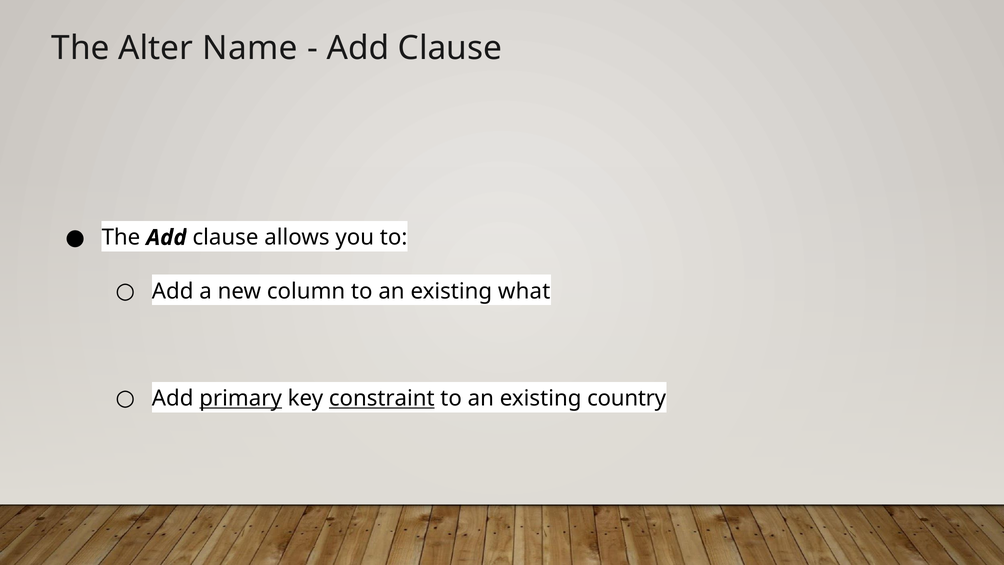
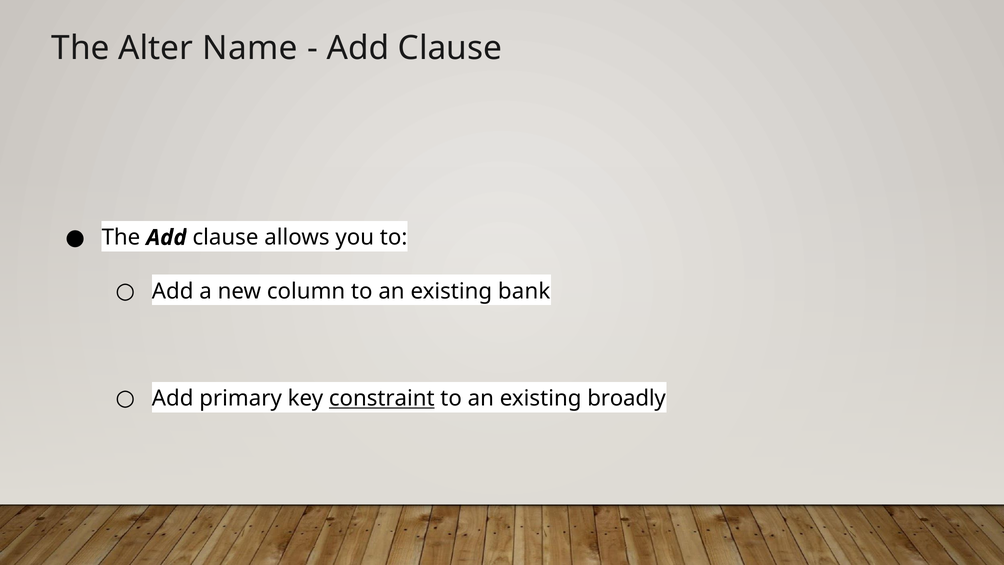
what: what -> bank
primary underline: present -> none
country: country -> broadly
